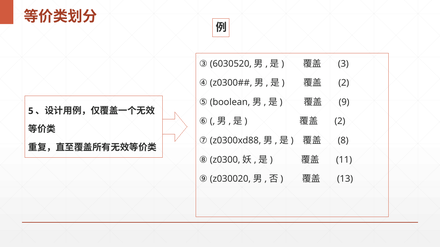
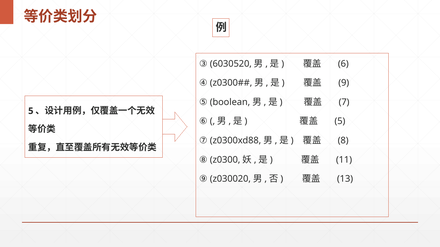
3: 3 -> 6
2 at (344, 83): 2 -> 9
9: 9 -> 7
2 at (340, 122): 2 -> 5
